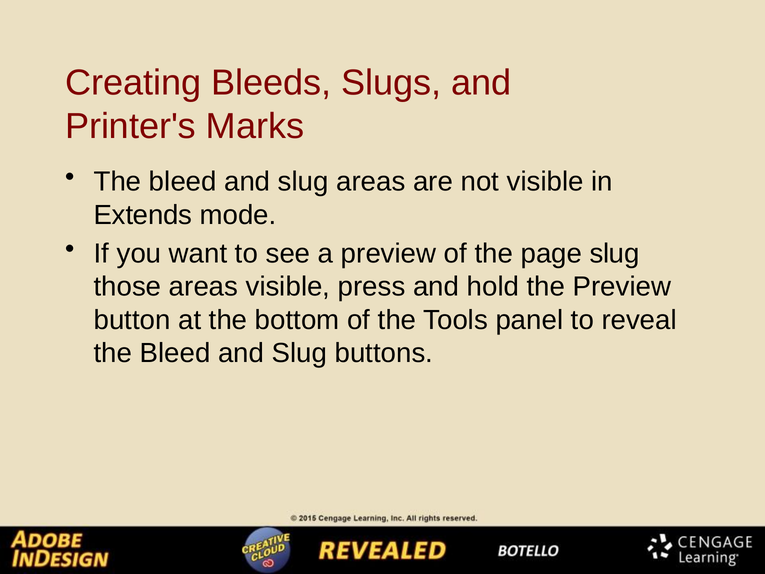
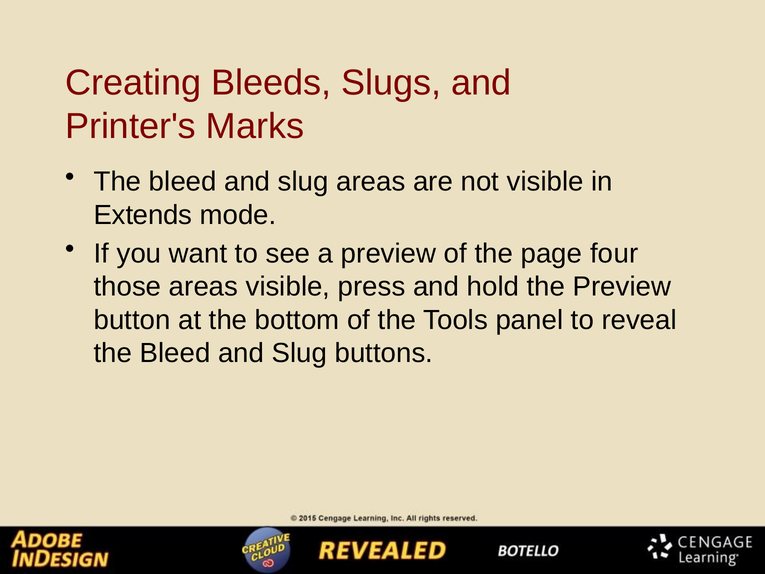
page slug: slug -> four
